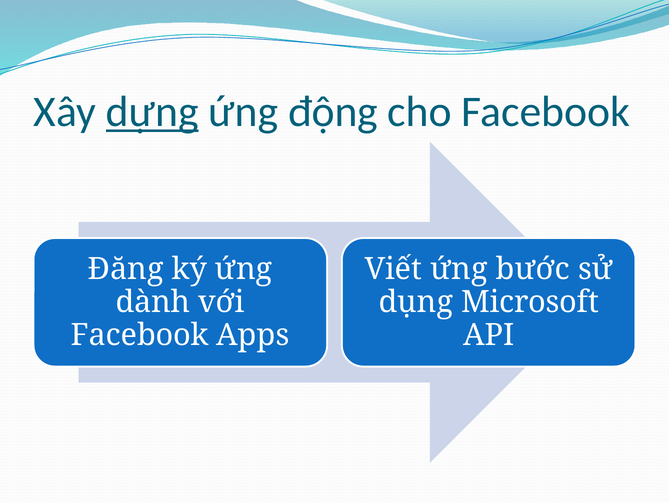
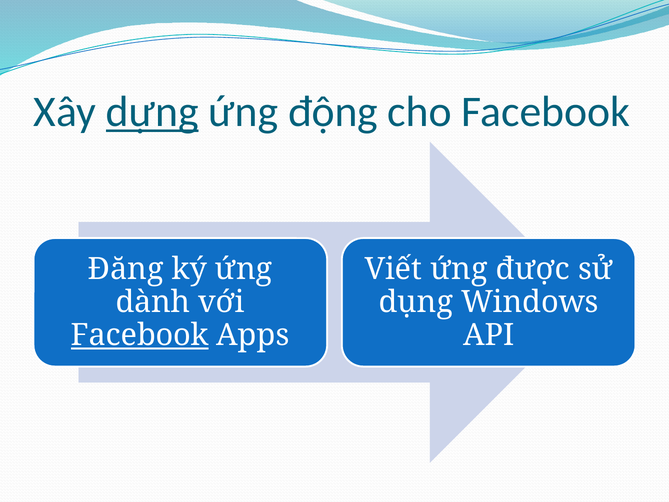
bước: bước -> được
Microsoft: Microsoft -> Windows
Facebook at (140, 335) underline: none -> present
